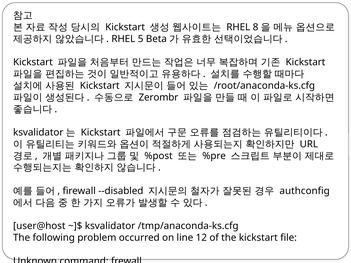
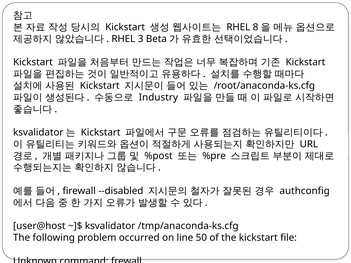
5: 5 -> 3
Zerombr: Zerombr -> Industry
12: 12 -> 50
